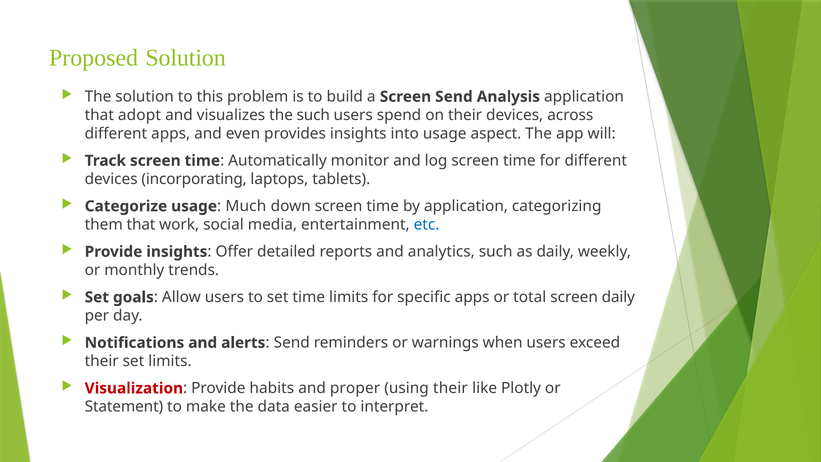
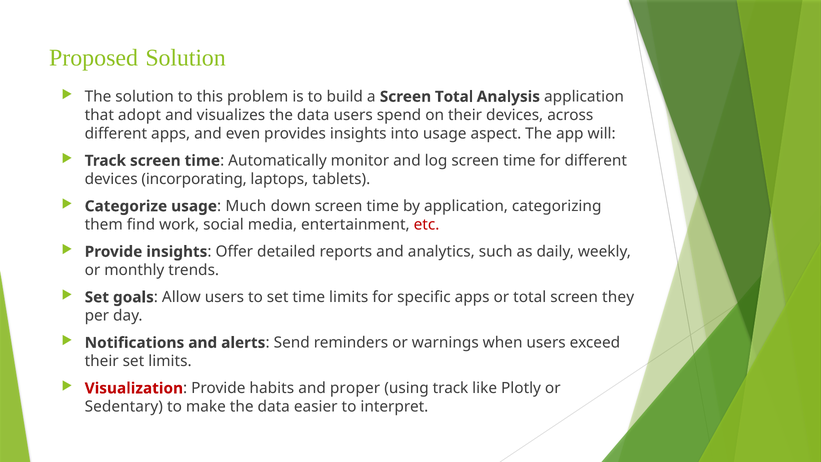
Screen Send: Send -> Total
visualizes the such: such -> data
them that: that -> find
etc colour: blue -> red
screen daily: daily -> they
using their: their -> track
Statement: Statement -> Sedentary
